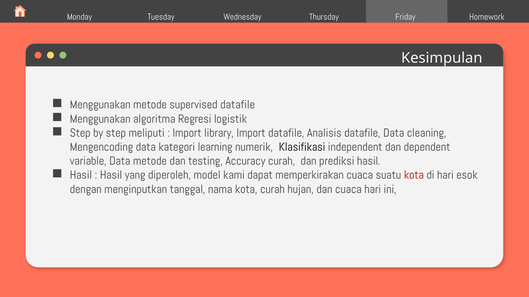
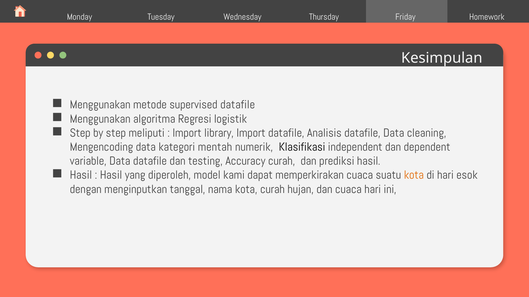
learning: learning -> mentah
Data metode: metode -> datafile
kota at (414, 175) colour: red -> orange
